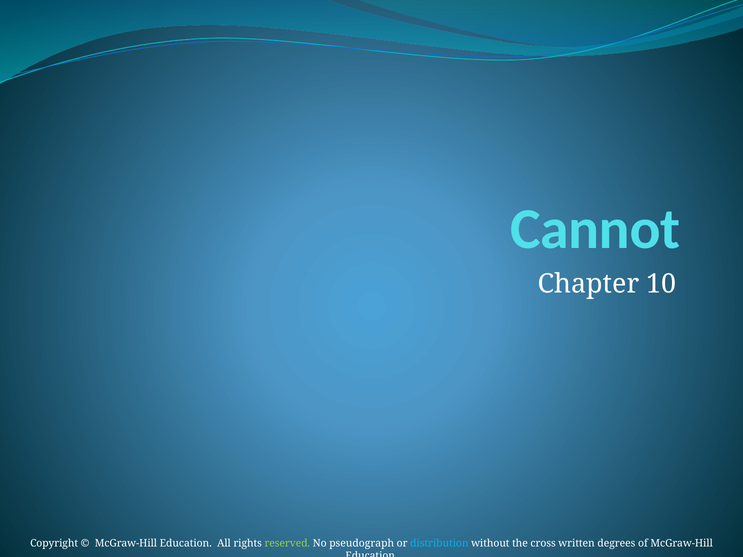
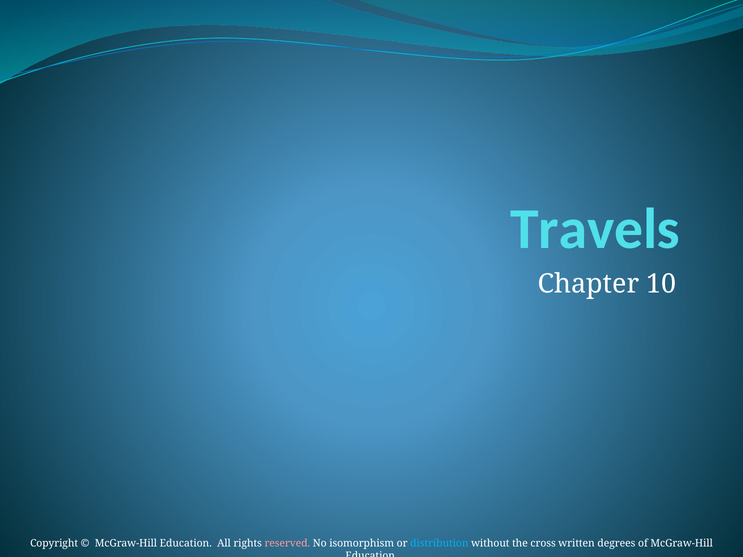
Cannot: Cannot -> Travels
reserved colour: light green -> pink
pseudograph: pseudograph -> isomorphism
